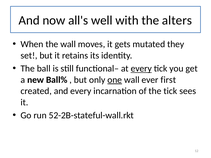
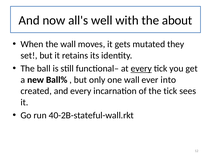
alters: alters -> about
one underline: present -> none
first: first -> into
52-2B-stateful-wall.rkt: 52-2B-stateful-wall.rkt -> 40-2B-stateful-wall.rkt
